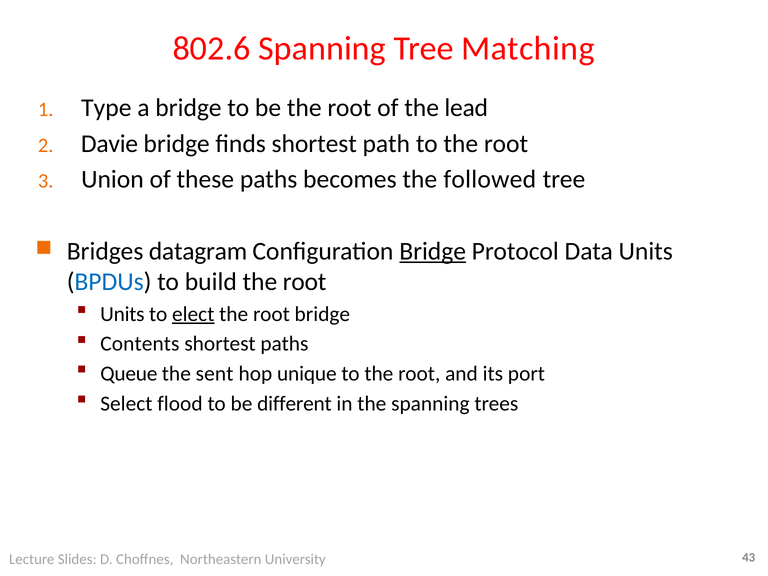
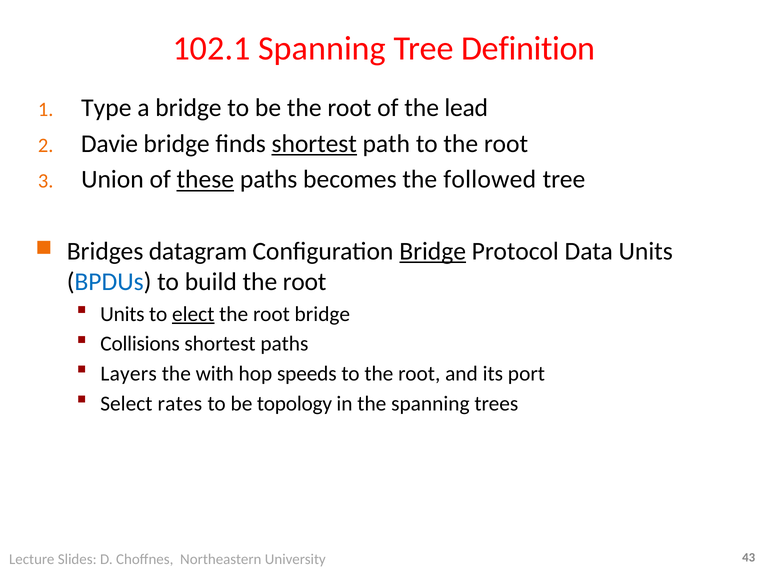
802.6: 802.6 -> 102.1
Matching: Matching -> Definition
shortest at (314, 144) underline: none -> present
these underline: none -> present
Contents: Contents -> Collisions
Queue: Queue -> Layers
sent: sent -> with
unique: unique -> speeds
flood: flood -> rates
different: different -> topology
